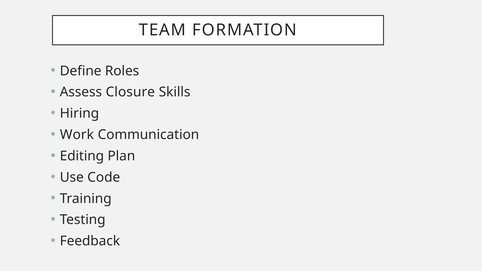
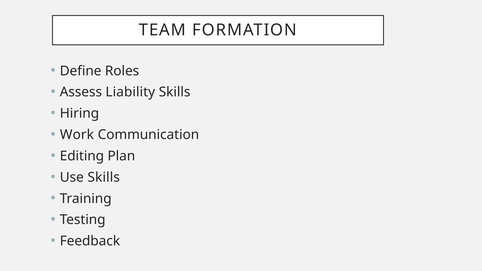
Closure: Closure -> Liability
Use Code: Code -> Skills
